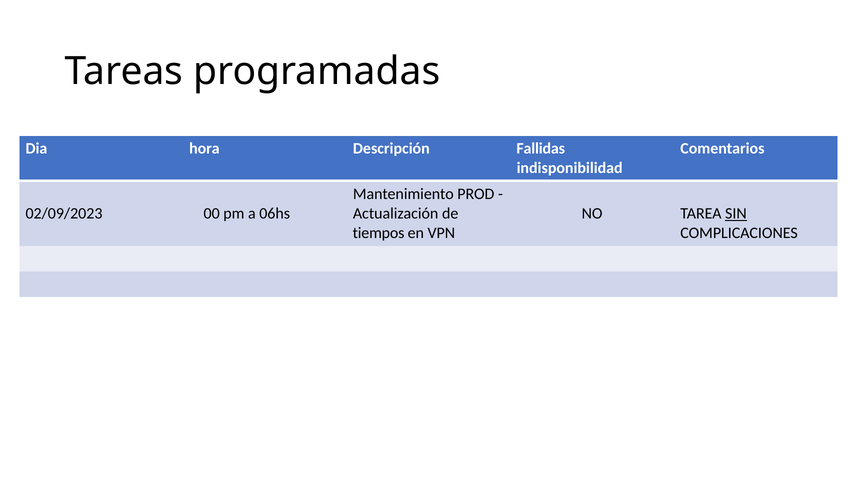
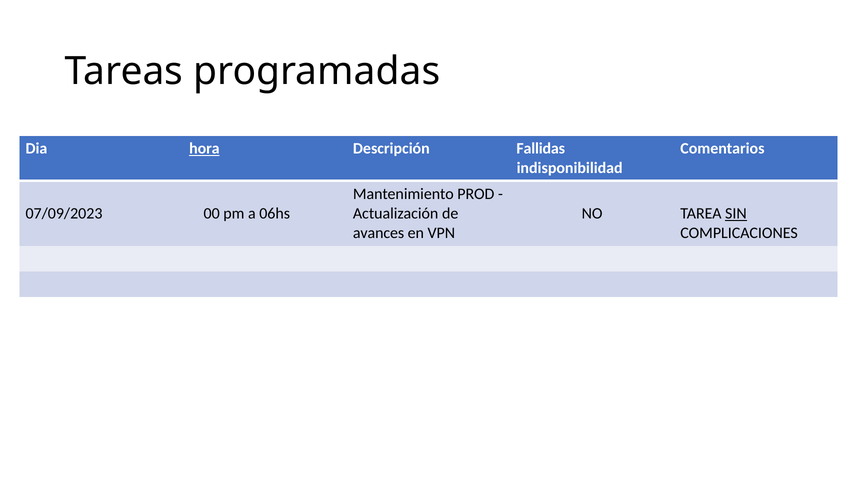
hora underline: none -> present
02/09/2023: 02/09/2023 -> 07/09/2023
tiempos: tiempos -> avances
